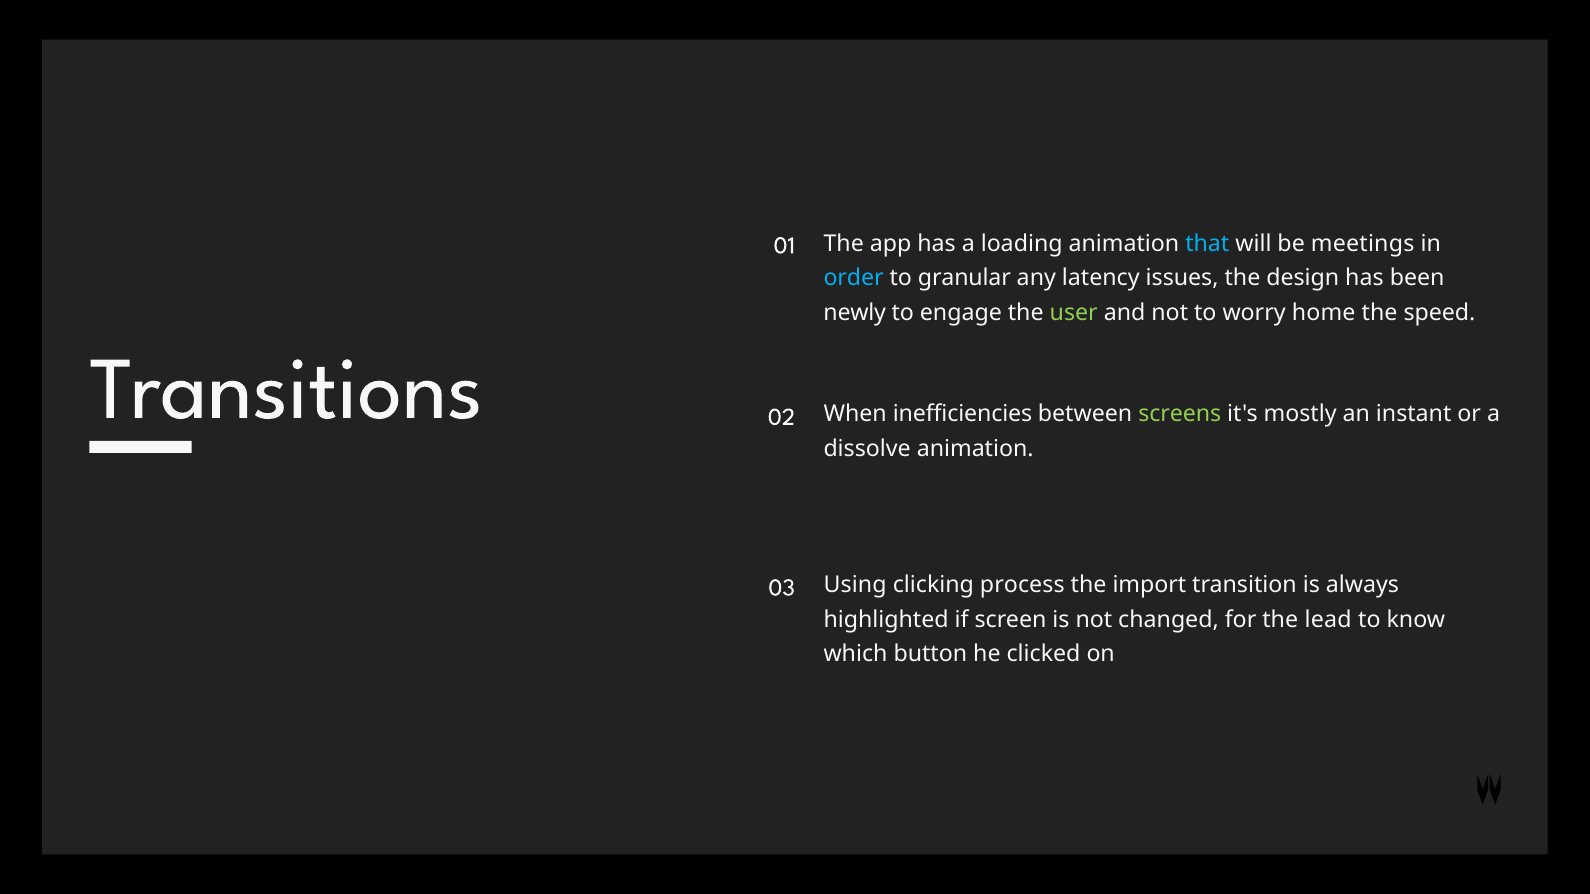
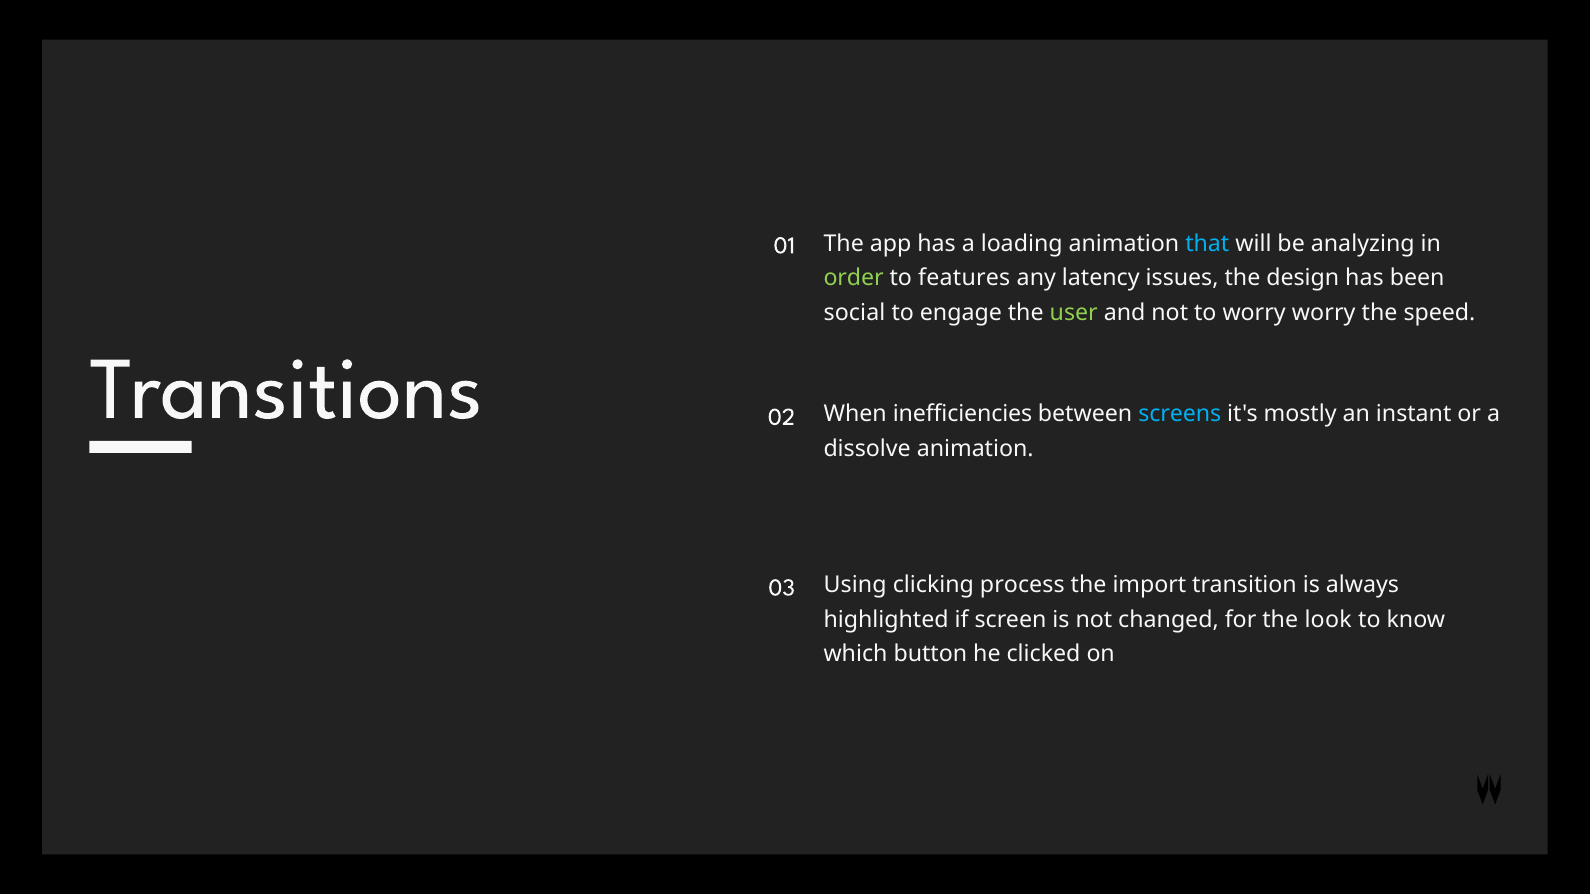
meetings: meetings -> analyzing
order colour: light blue -> light green
granular: granular -> features
newly: newly -> social
worry home: home -> worry
screens colour: light green -> light blue
lead: lead -> look
